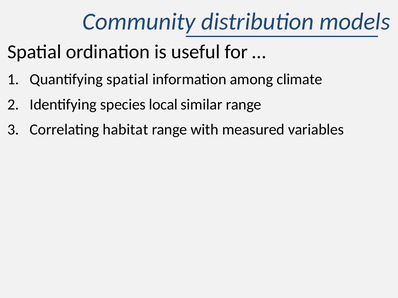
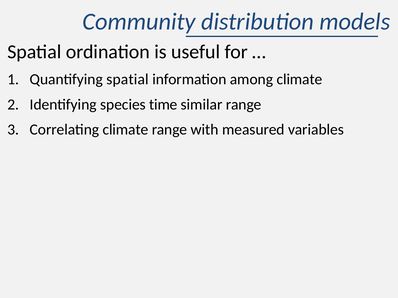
local: local -> time
Correlating habitat: habitat -> climate
